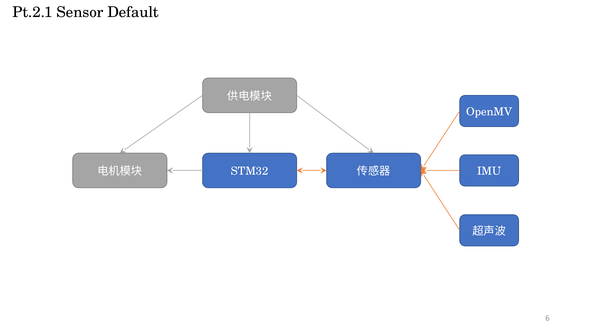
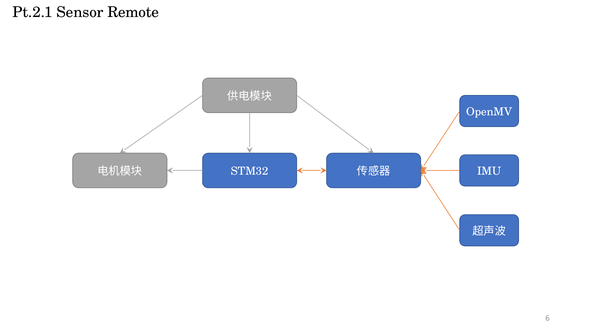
Default: Default -> Remote
